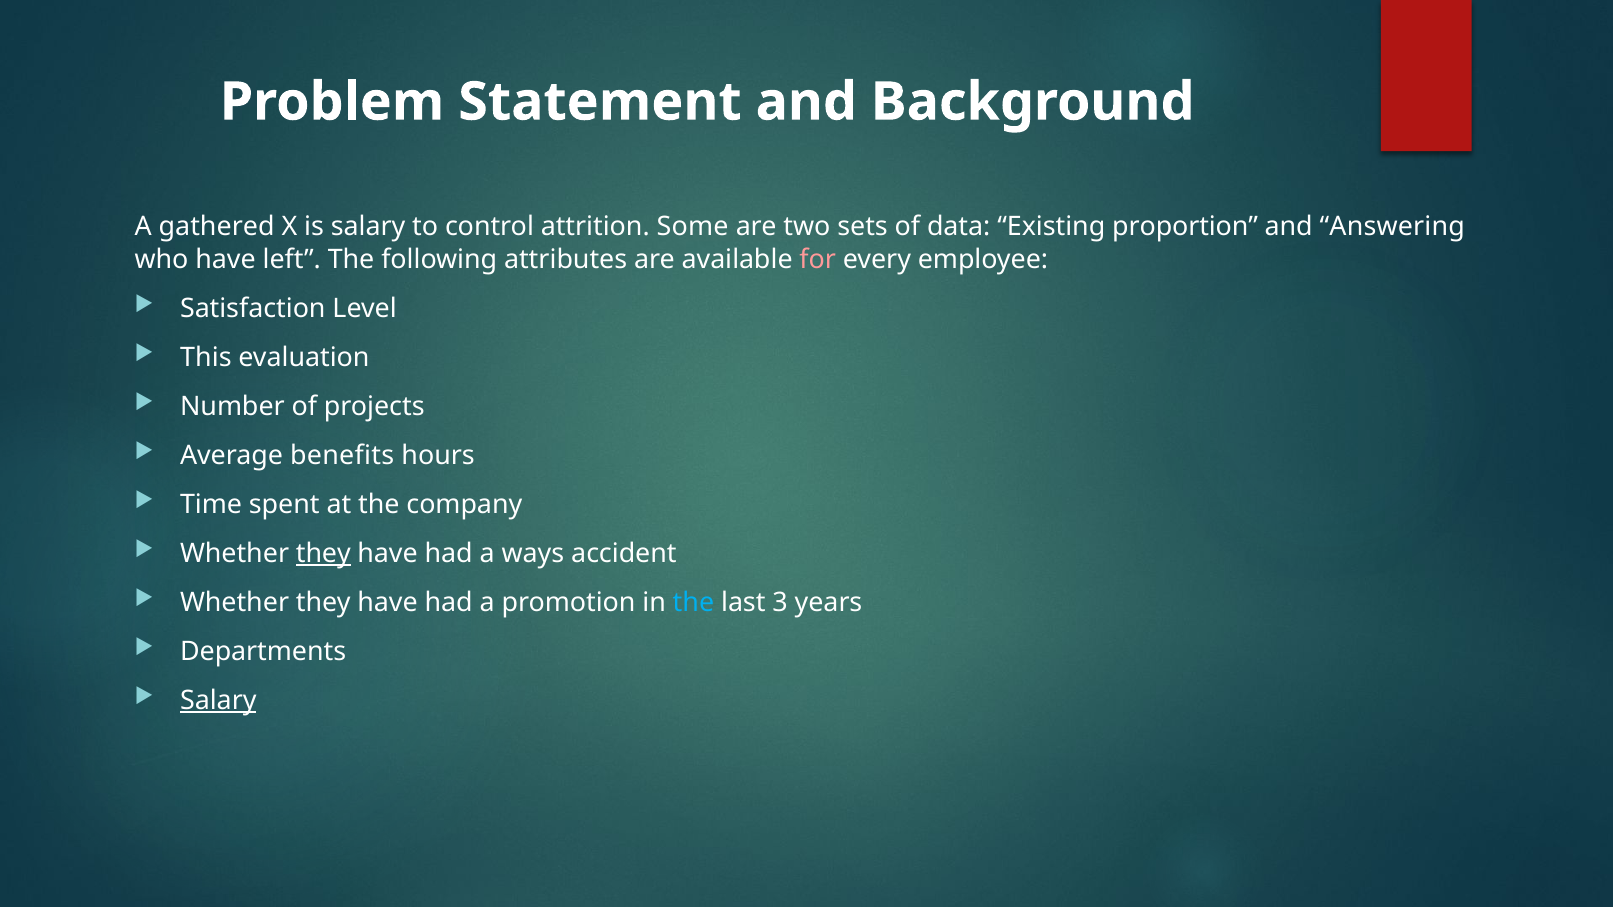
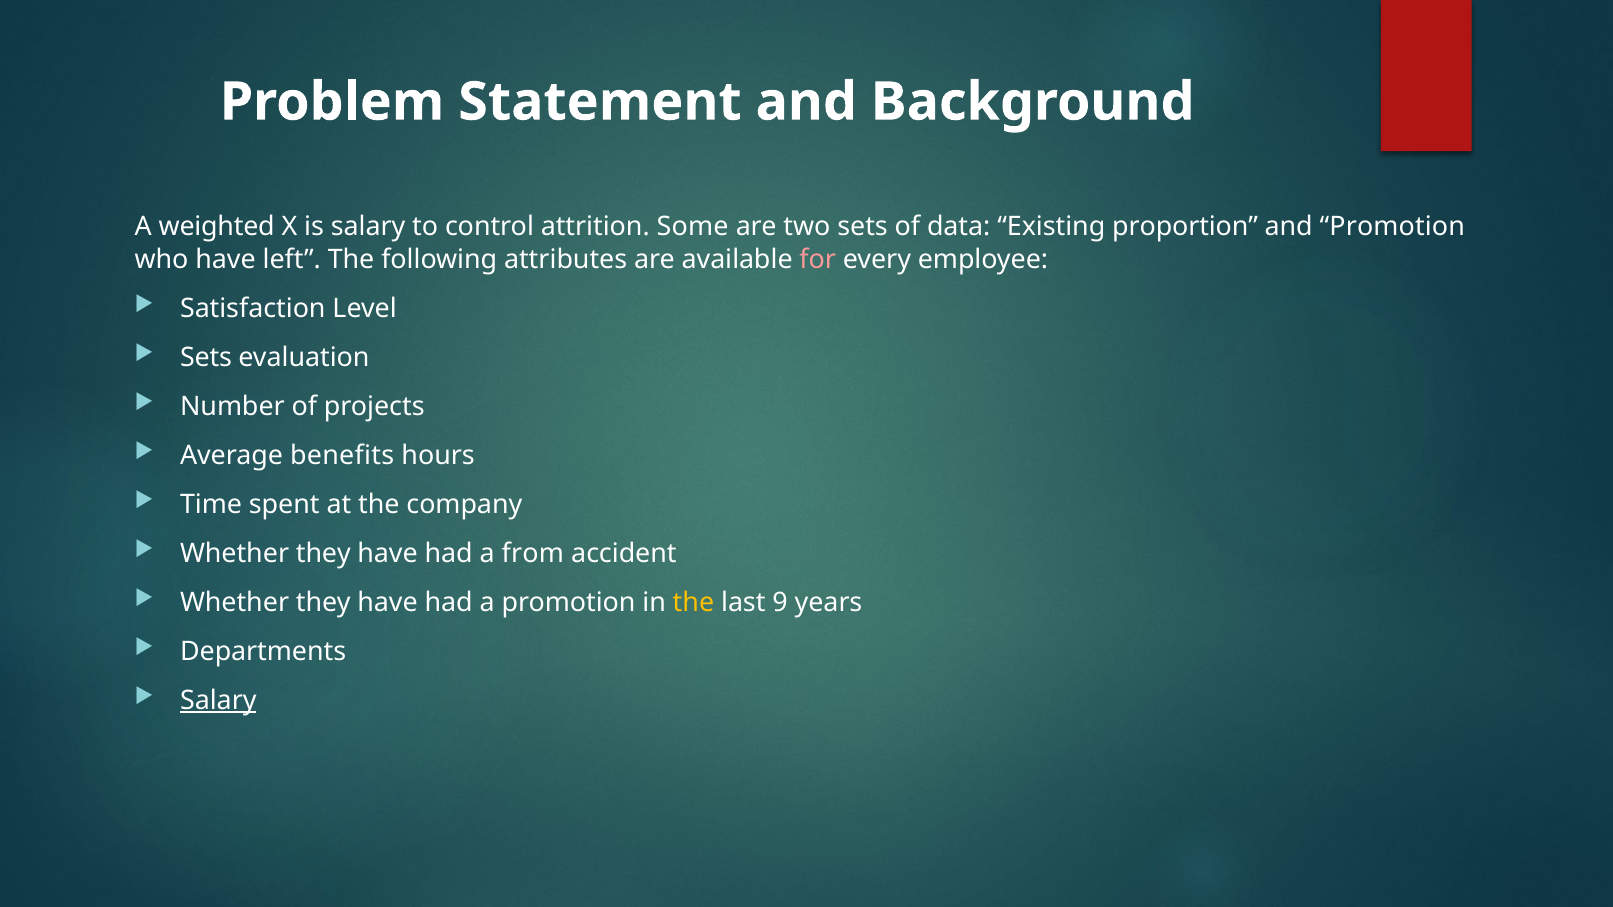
gathered: gathered -> weighted
and Answering: Answering -> Promotion
This at (206, 357): This -> Sets
they at (323, 554) underline: present -> none
ways: ways -> from
the at (693, 603) colour: light blue -> yellow
3: 3 -> 9
